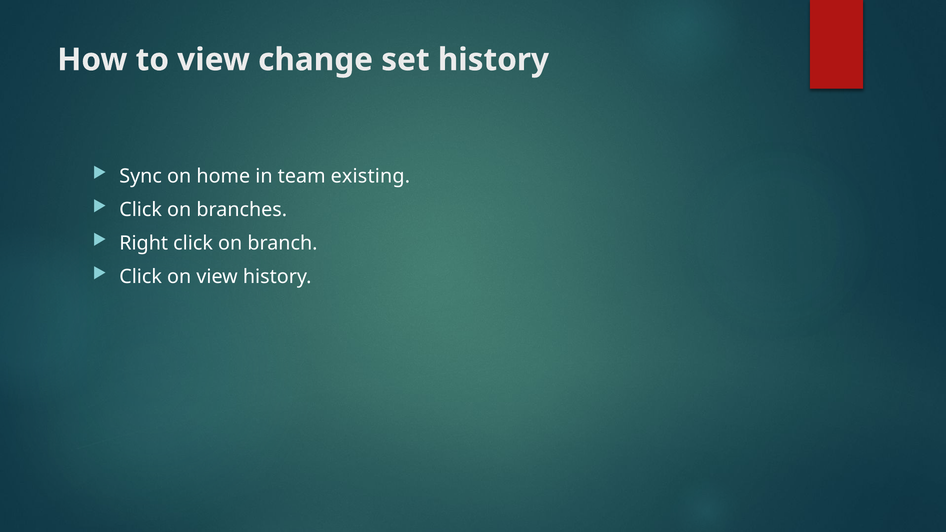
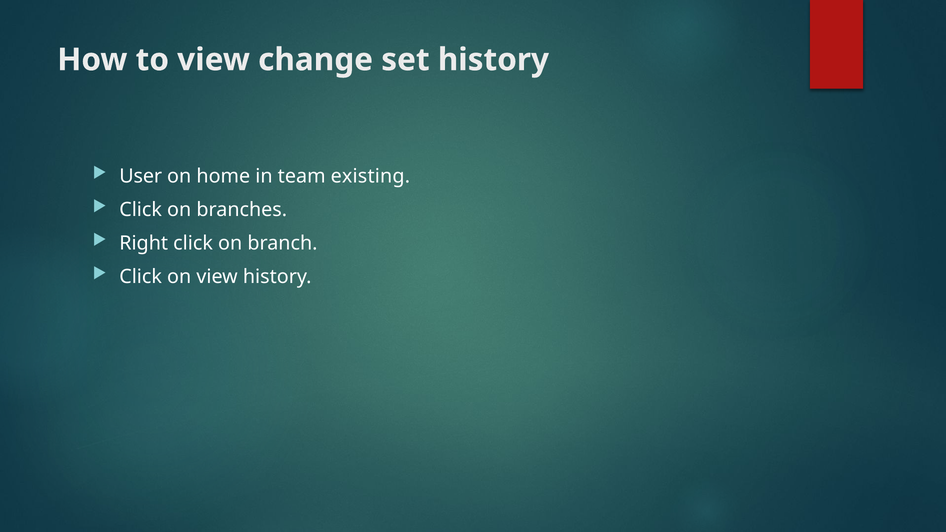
Sync: Sync -> User
